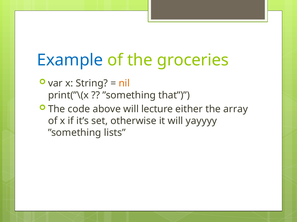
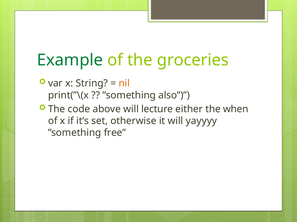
Example colour: blue -> green
that: that -> also
array: array -> when
lists: lists -> free
